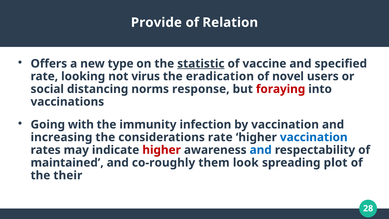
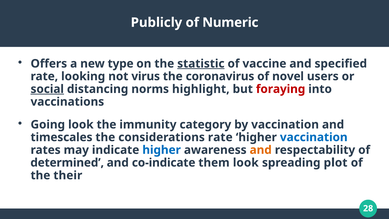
Provide: Provide -> Publicly
Relation: Relation -> Numeric
eradication: eradication -> coronavirus
social underline: none -> present
response: response -> highlight
Going with: with -> look
infection: infection -> category
increasing: increasing -> timescales
higher at (162, 150) colour: red -> blue
and at (261, 150) colour: blue -> orange
maintained: maintained -> determined
co-roughly: co-roughly -> co-indicate
